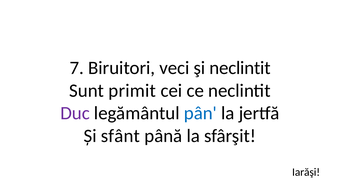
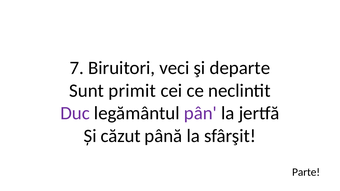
şi neclintit: neclintit -> departe
pân colour: blue -> purple
sfânt: sfânt -> căzut
Iarăşi: Iarăşi -> Parte
